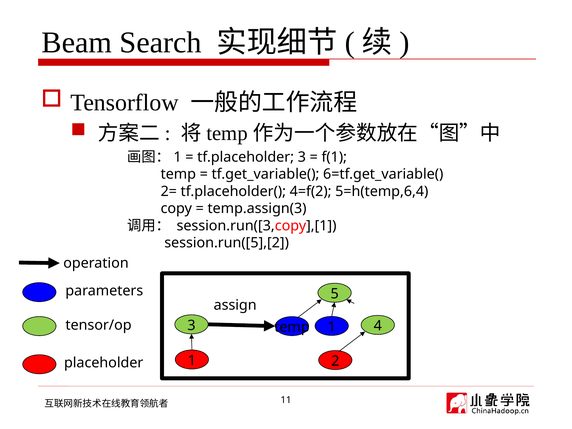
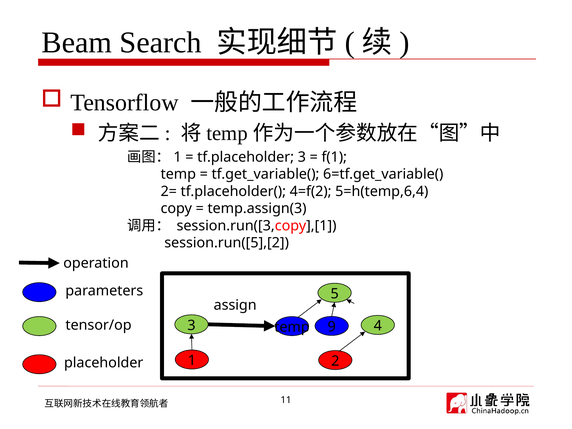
tensor/op 1: 1 -> 9
